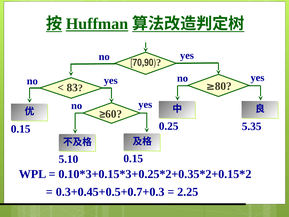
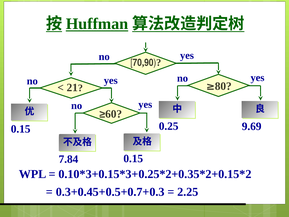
83: 83 -> 21
5.35: 5.35 -> 9.69
5.10: 5.10 -> 7.84
